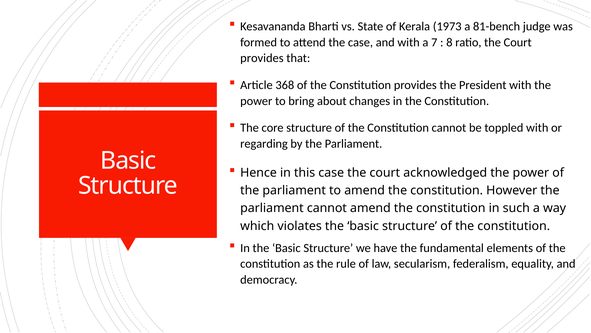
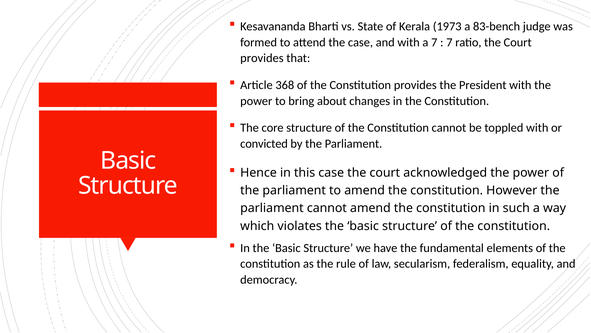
81-bench: 81-bench -> 83-bench
8 at (449, 42): 8 -> 7
regarding: regarding -> convicted
